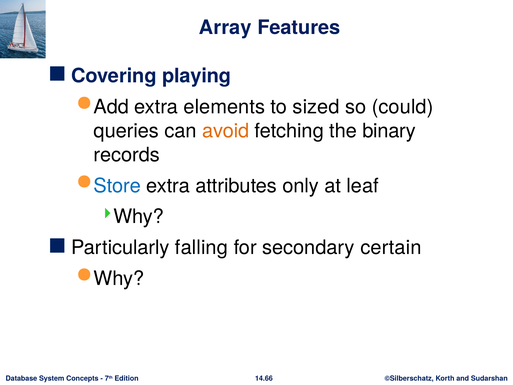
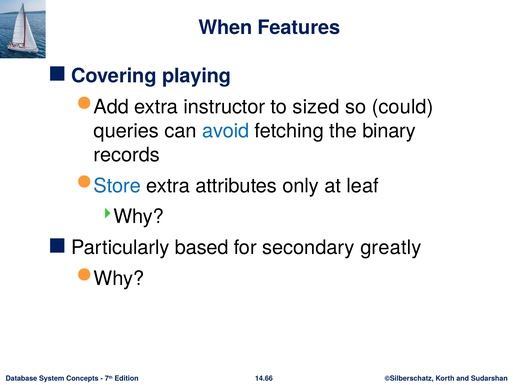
Array: Array -> When
elements: elements -> instructor
avoid colour: orange -> blue
falling: falling -> based
certain: certain -> greatly
